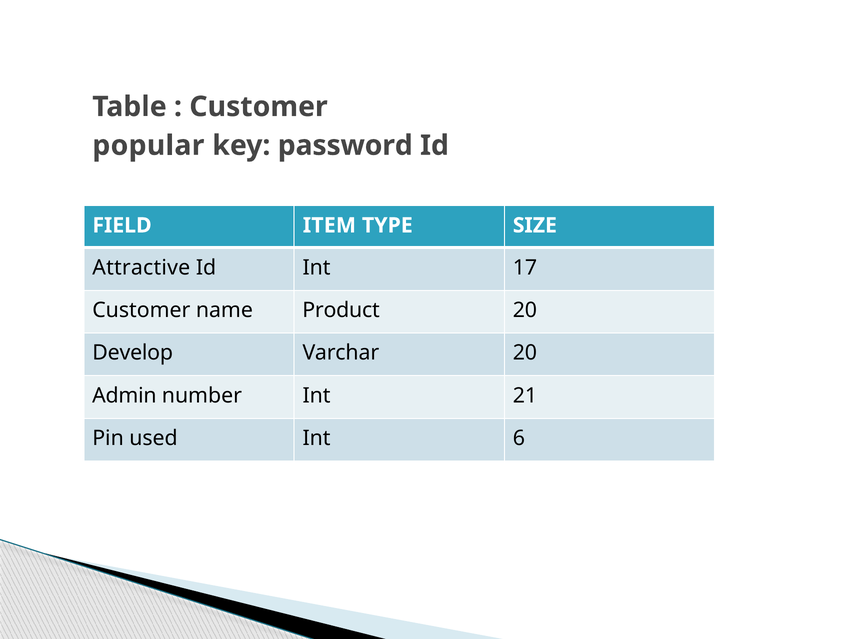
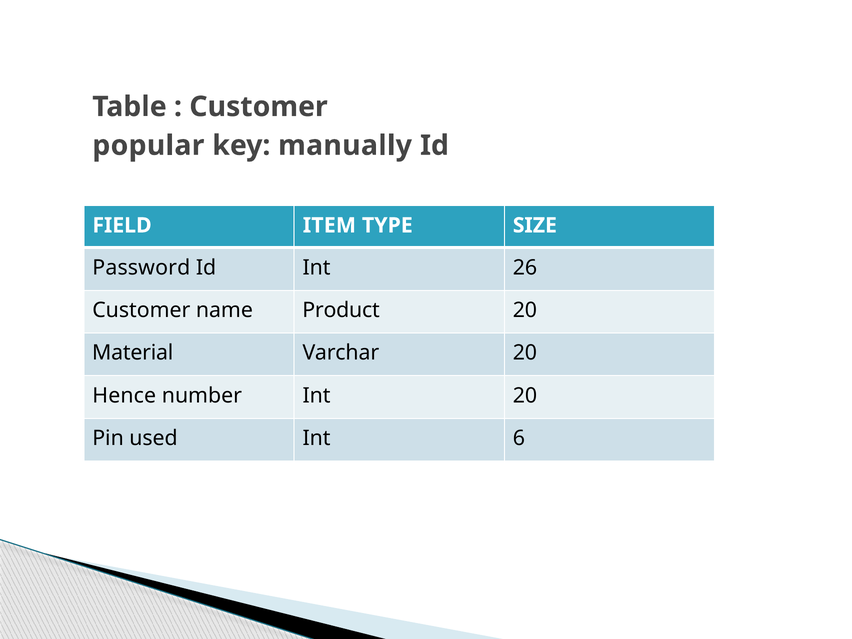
password: password -> manually
Attractive: Attractive -> Password
17: 17 -> 26
Develop: Develop -> Material
Admin: Admin -> Hence
Int 21: 21 -> 20
